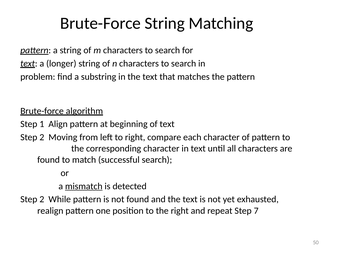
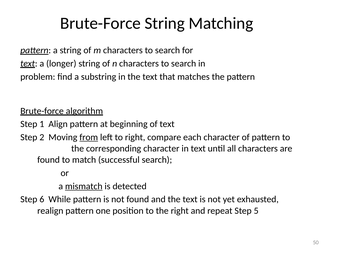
from underline: none -> present
2 at (42, 200): 2 -> 6
7: 7 -> 5
